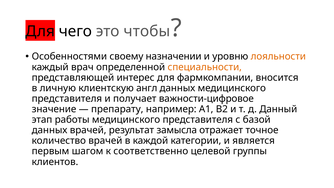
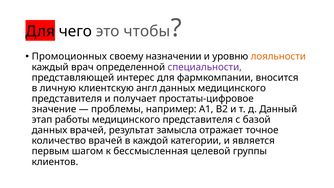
Особенностями: Особенностями -> Промоционных
специальности colour: orange -> purple
важности-цифровое: важности-цифровое -> простаты-цифровое
препарату: препарату -> проблемы
соответственно: соответственно -> бессмысленная
